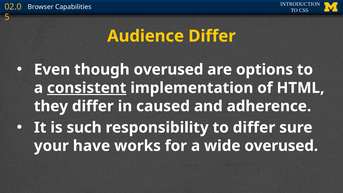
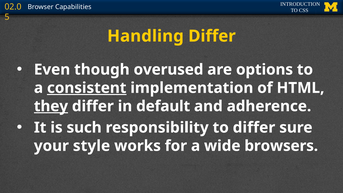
Audience: Audience -> Handling
they underline: none -> present
caused: caused -> default
have: have -> style
wide overused: overused -> browsers
